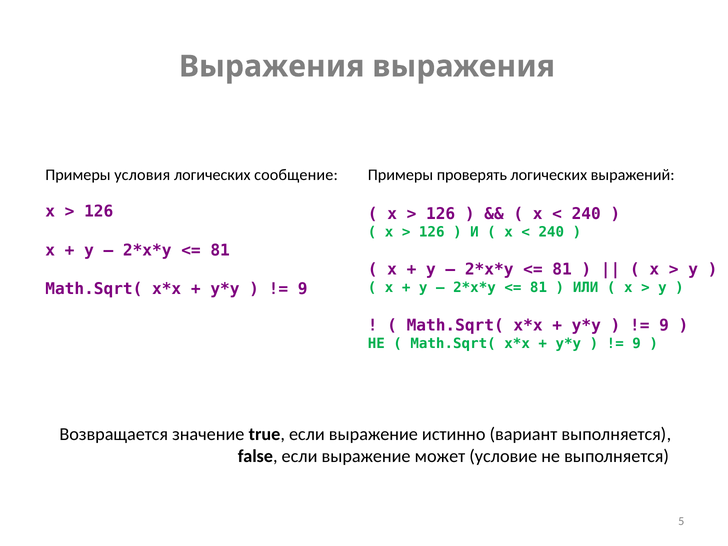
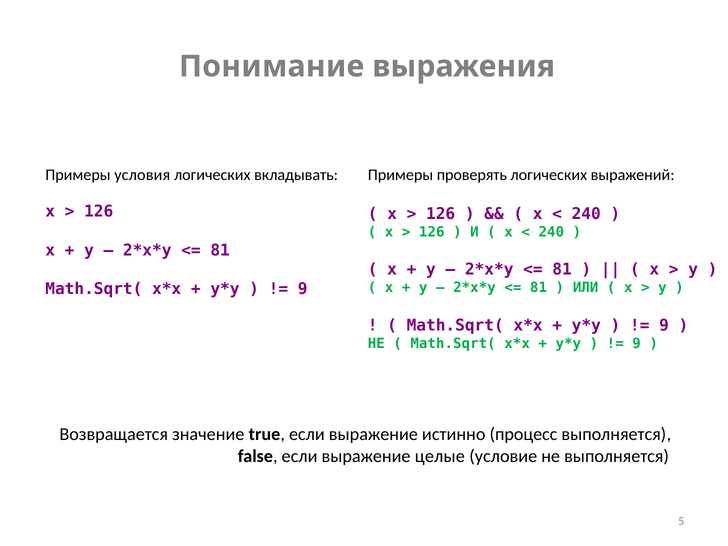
Выражения at (272, 66): Выражения -> Понимание
сообщение: сообщение -> вкладывать
вариант: вариант -> процесс
может: может -> целые
